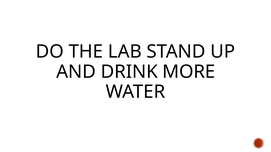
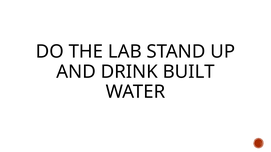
MORE: MORE -> BUILT
